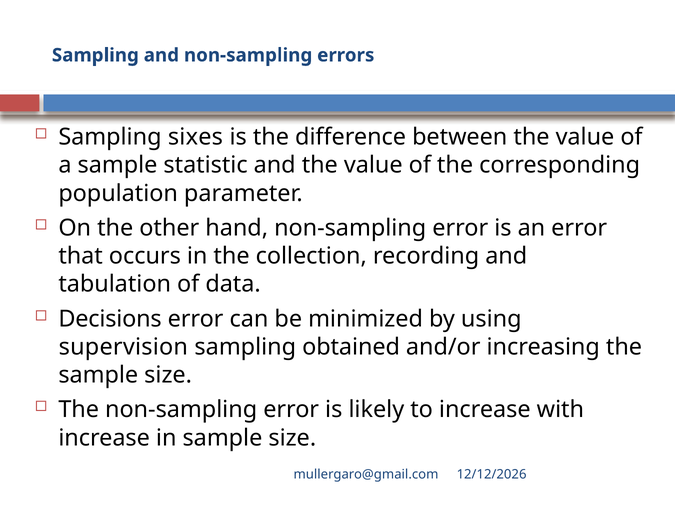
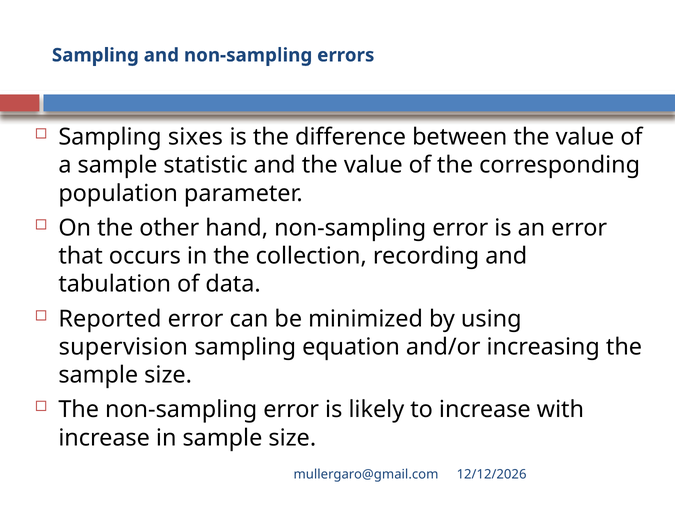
Decisions: Decisions -> Reported
obtained: obtained -> equation
